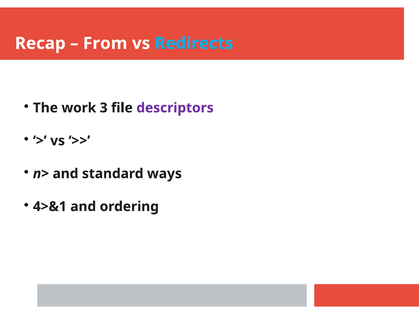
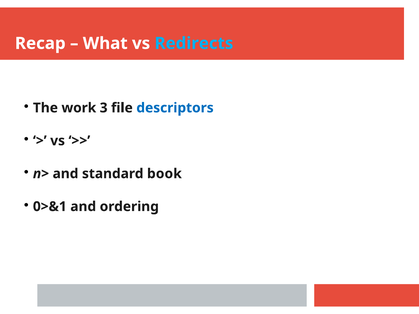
From: From -> What
descriptors colour: purple -> blue
ways: ways -> book
4>&1: 4>&1 -> 0>&1
